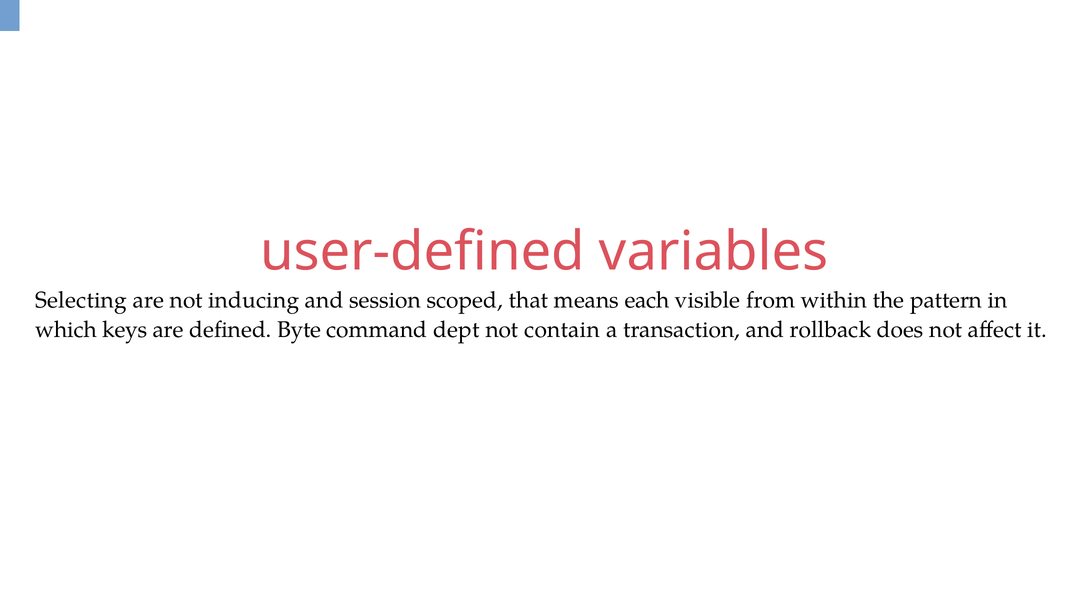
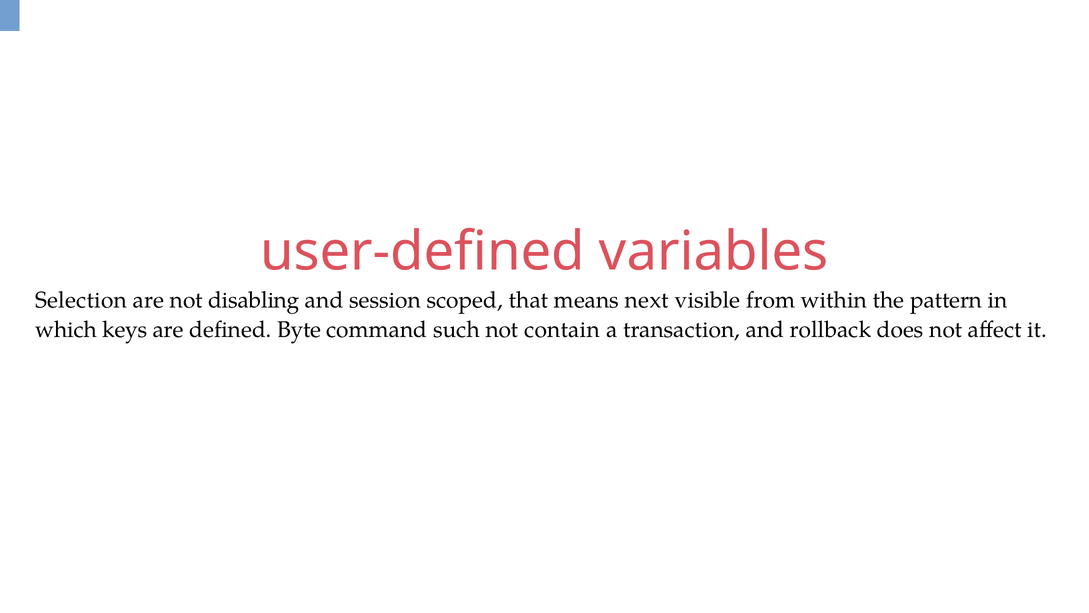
Selecting: Selecting -> Selection
inducing: inducing -> disabling
each: each -> next
dept: dept -> such
